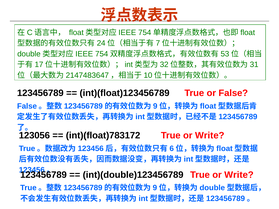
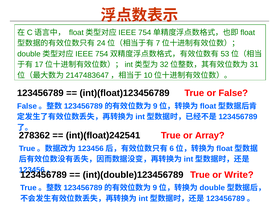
123056: 123056 -> 278362
int)(float)783172: int)(float)783172 -> int)(float)242541
Write at (210, 136): Write -> Array
